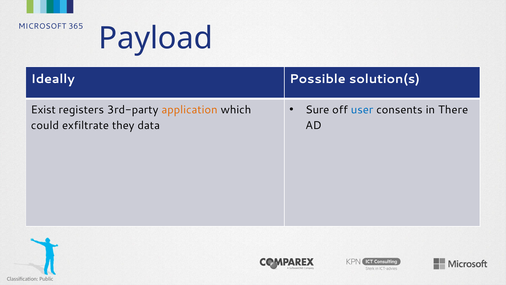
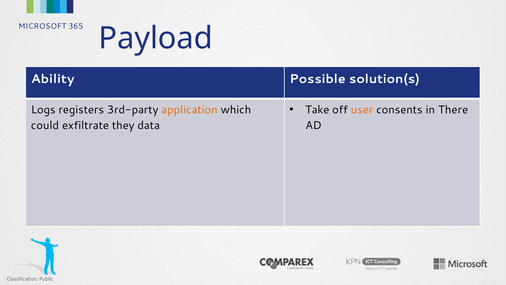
Ideally: Ideally -> Ability
Sure: Sure -> Take
user colour: blue -> orange
Exist: Exist -> Logs
